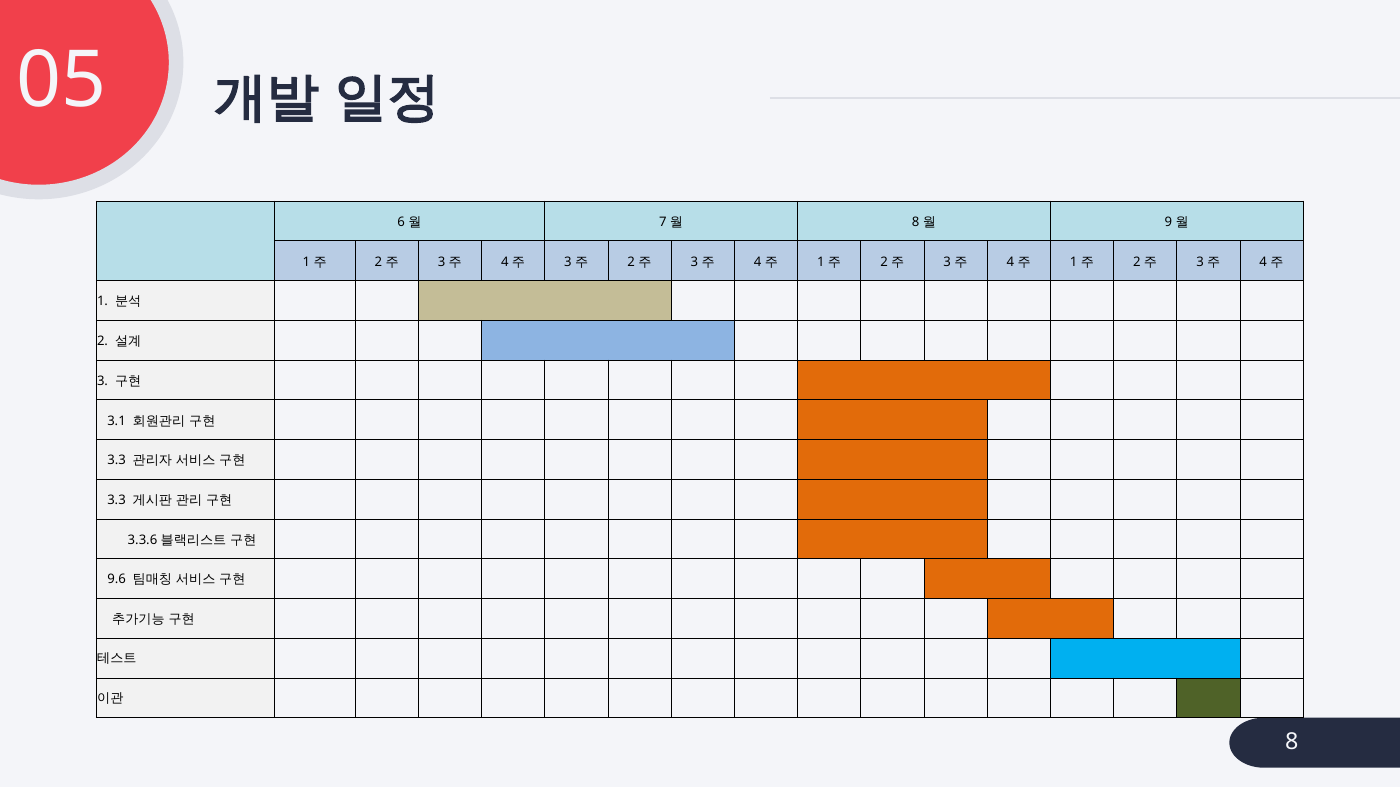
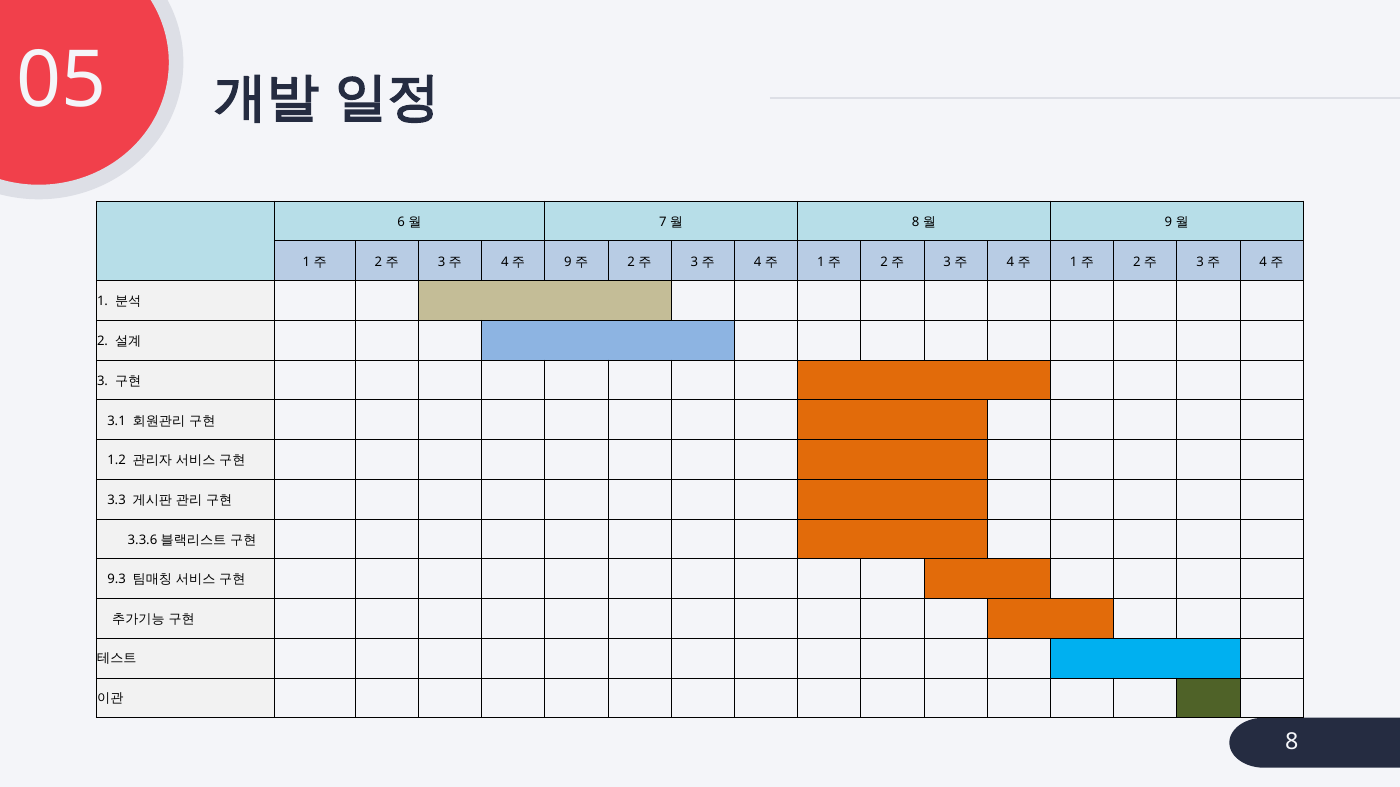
3 at (568, 262): 3 -> 9
3.3 at (117, 461): 3.3 -> 1.2
9.6: 9.6 -> 9.3
